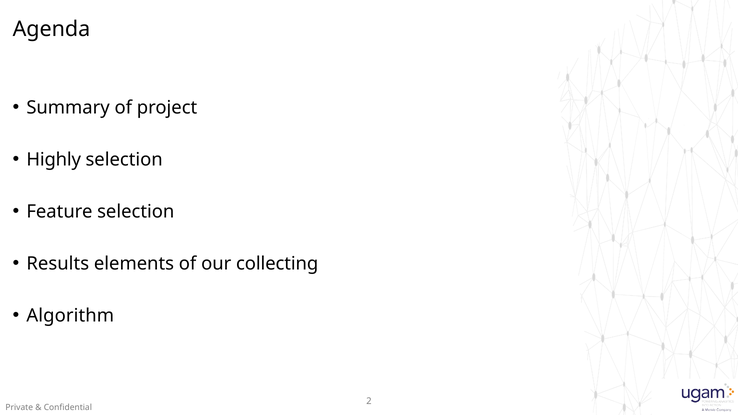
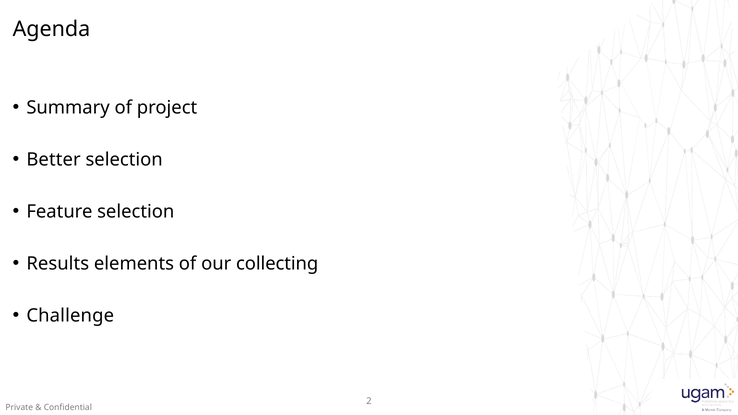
Highly: Highly -> Better
Algorithm: Algorithm -> Challenge
